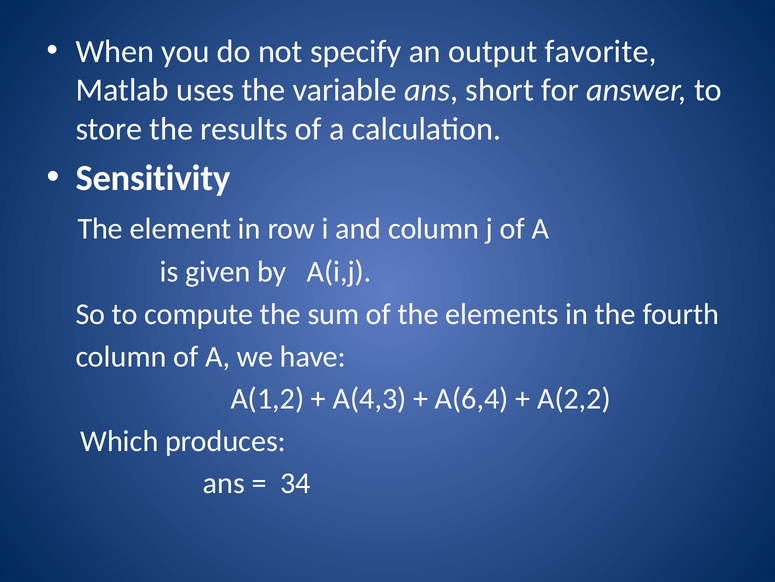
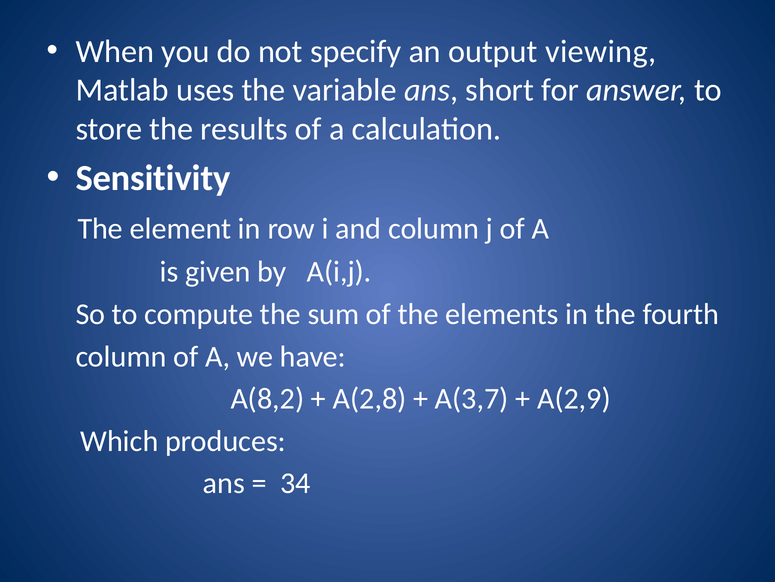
favorite: favorite -> viewing
A(1,2: A(1,2 -> A(8,2
A(4,3: A(4,3 -> A(2,8
A(6,4: A(6,4 -> A(3,7
A(2,2: A(2,2 -> A(2,9
